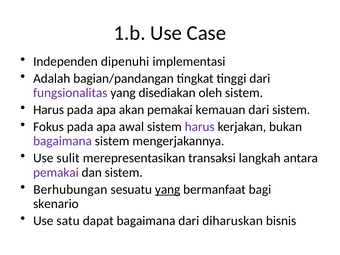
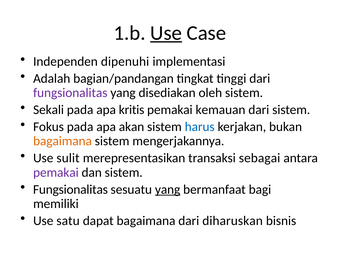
Use at (166, 33) underline: none -> present
Harus at (49, 110): Harus -> Sekali
akan: akan -> kritis
awal: awal -> akan
harus at (200, 127) colour: purple -> blue
bagaimana at (63, 141) colour: purple -> orange
langkah: langkah -> sebagai
Berhubungan at (70, 189): Berhubungan -> Fungsionalitas
skenario: skenario -> memiliki
